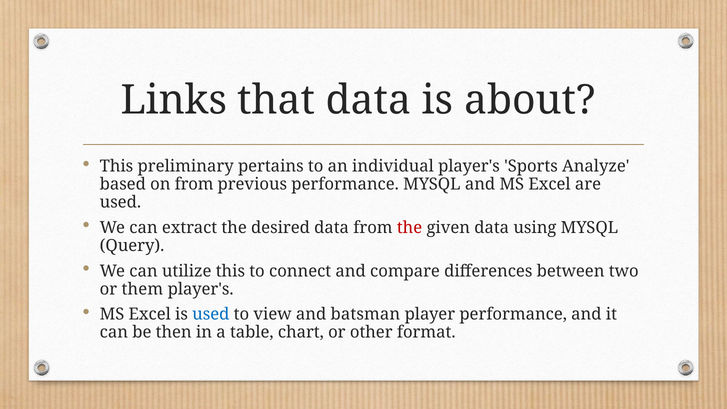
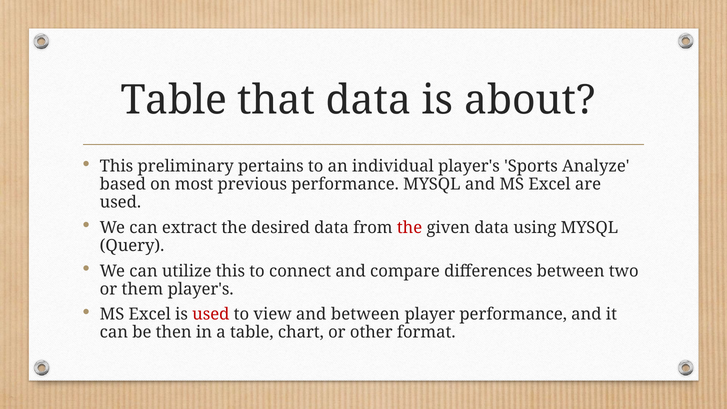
Links at (174, 100): Links -> Table
on from: from -> most
used at (211, 314) colour: blue -> red
and batsman: batsman -> between
